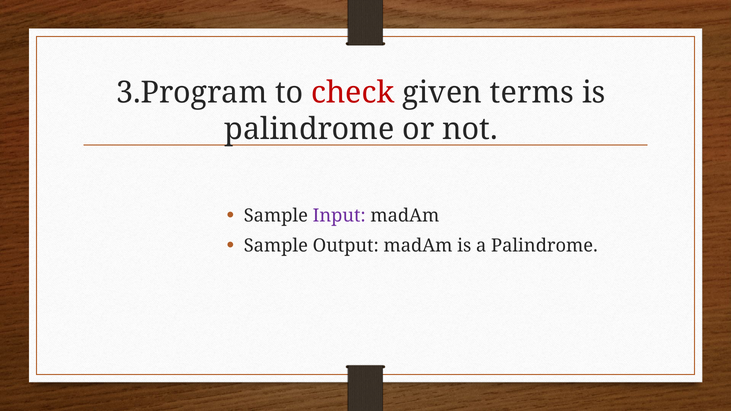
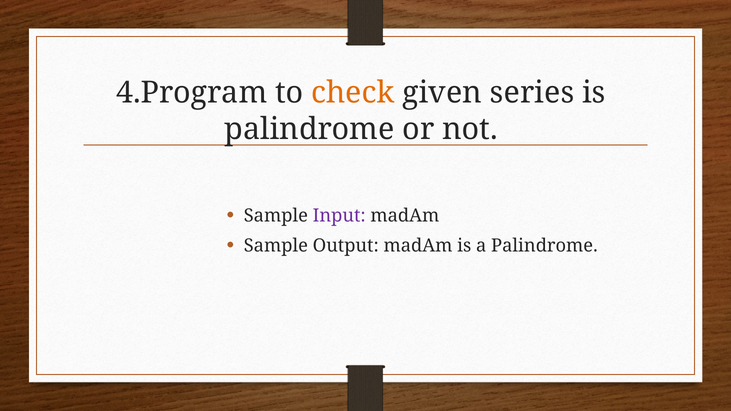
3.Program: 3.Program -> 4.Program
check colour: red -> orange
terms: terms -> series
